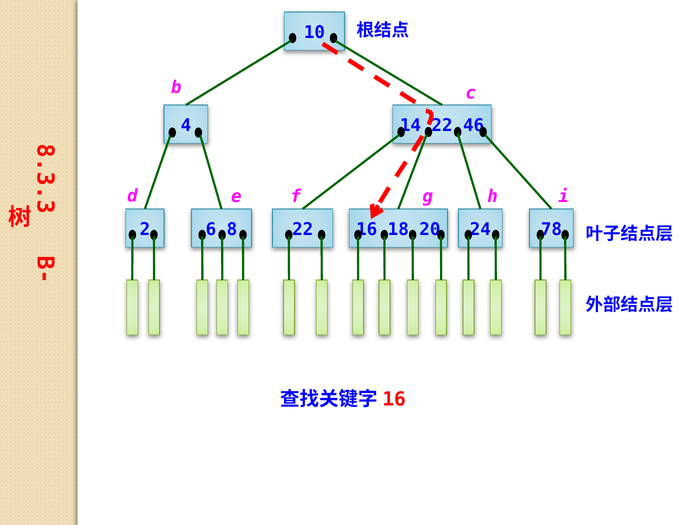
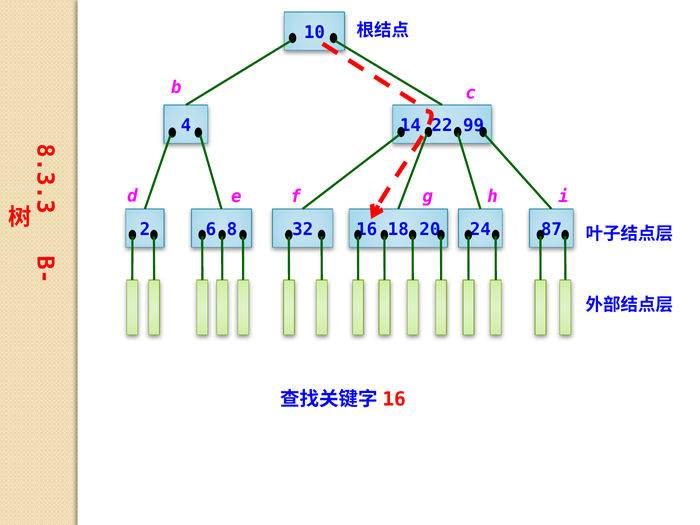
46: 46 -> 99
8 22: 22 -> 32
78: 78 -> 87
